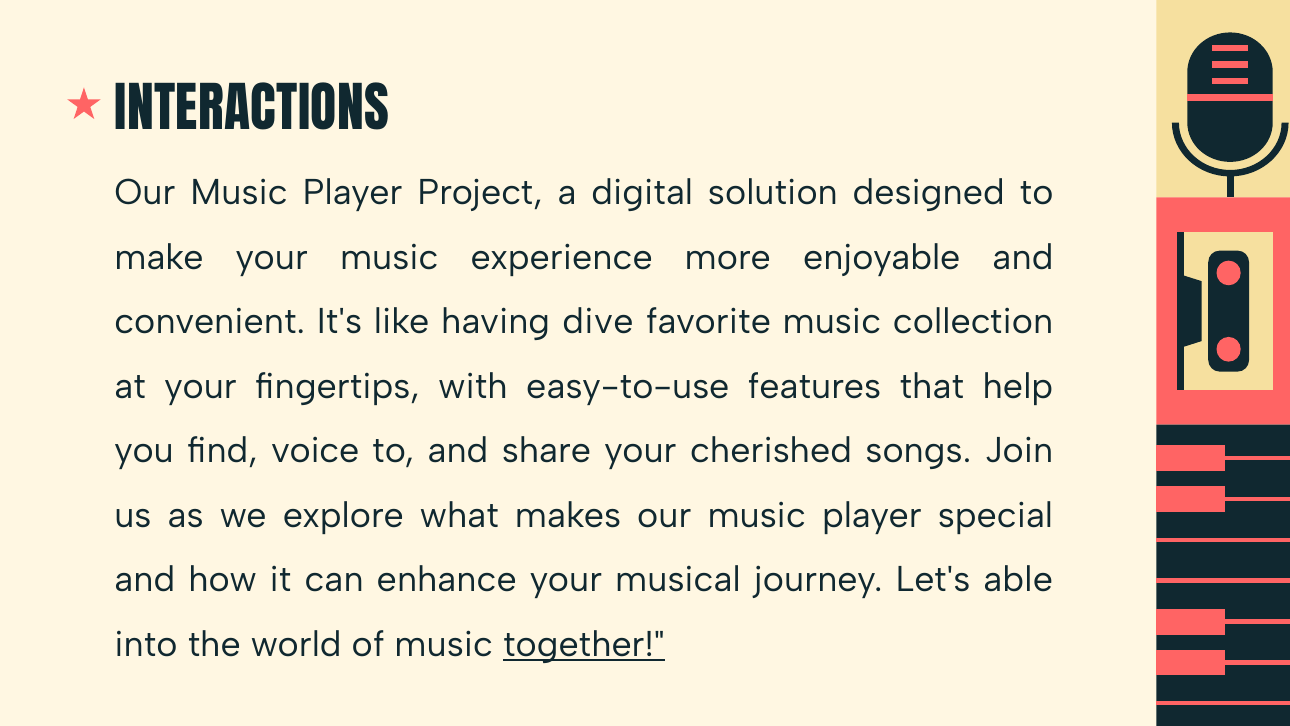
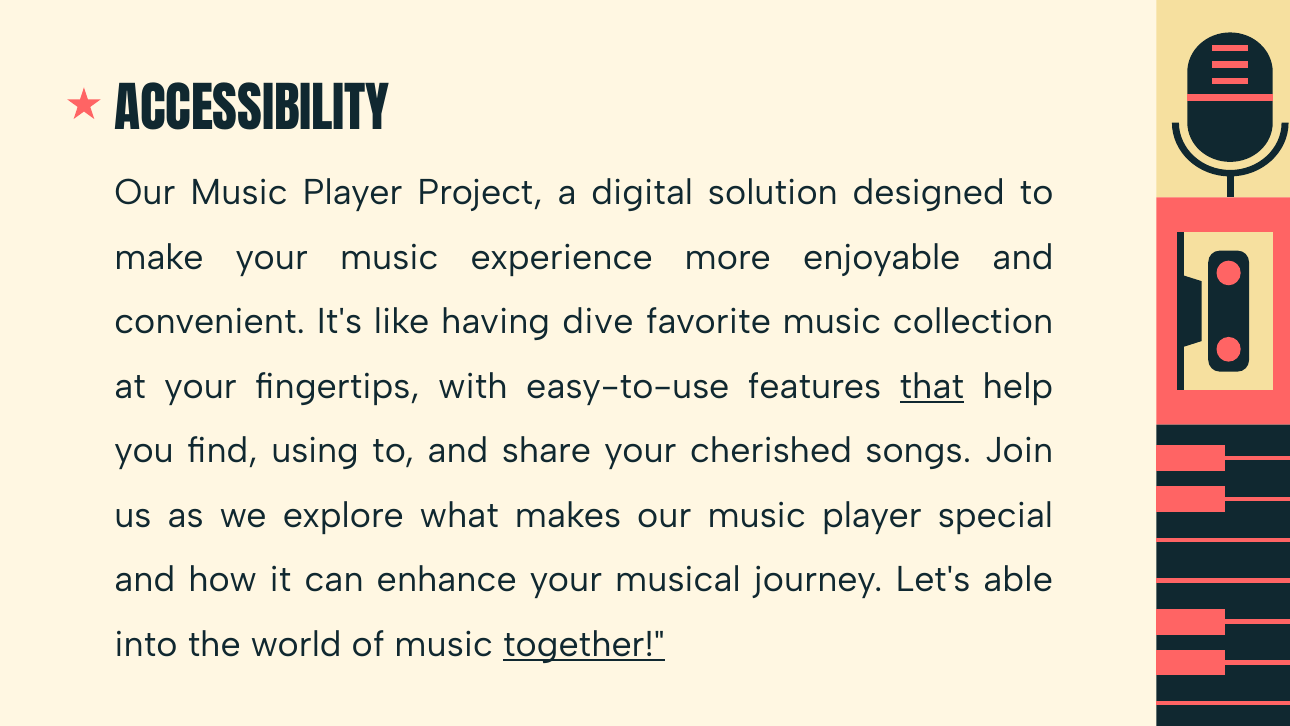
INTERACTIONS: INTERACTIONS -> ACCESSIBILITY
that underline: none -> present
voice: voice -> using
